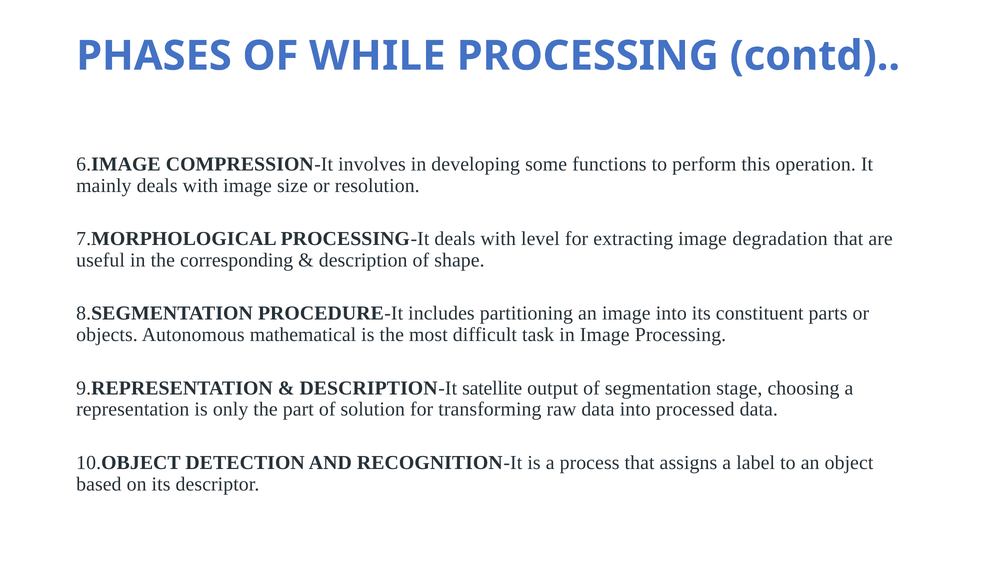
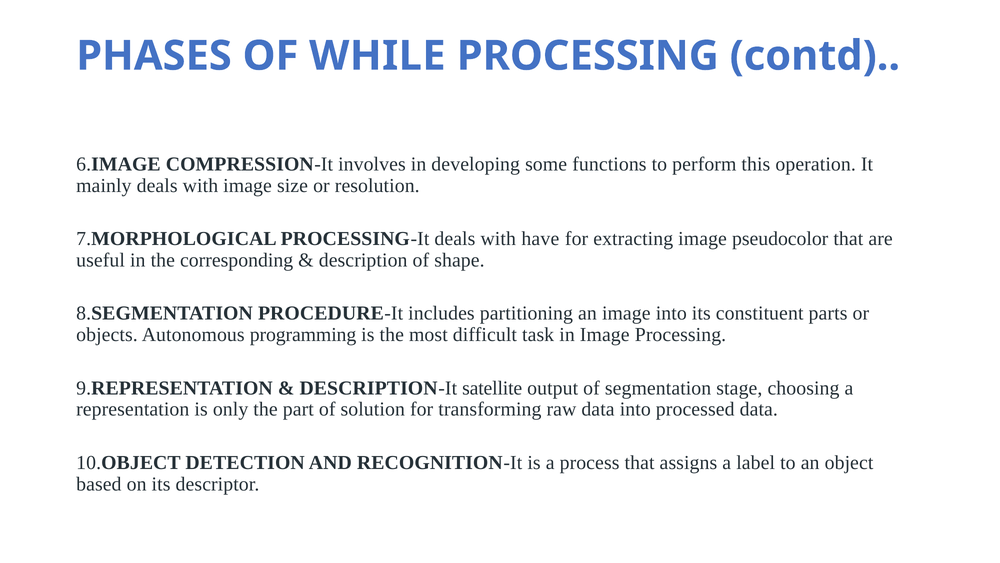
level: level -> have
degradation: degradation -> pseudocolor
mathematical: mathematical -> programming
